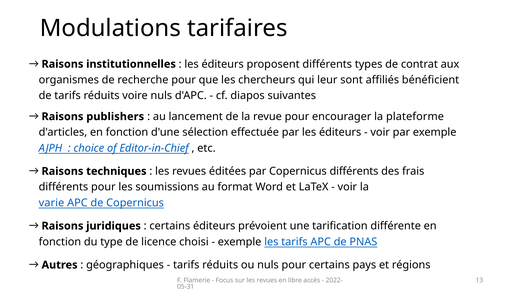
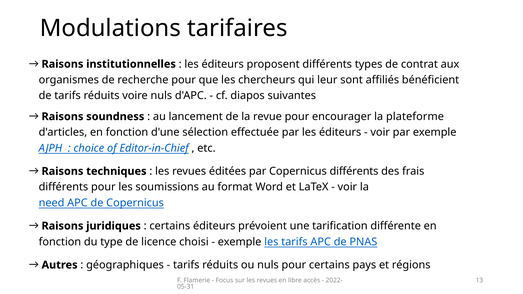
publishers: publishers -> soundness
varie: varie -> need
